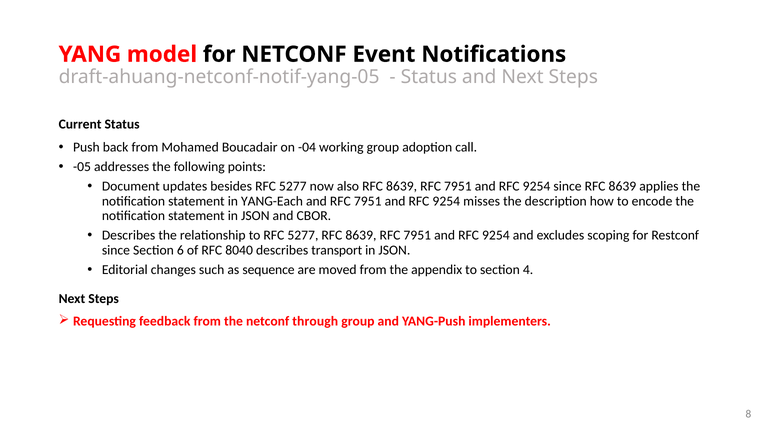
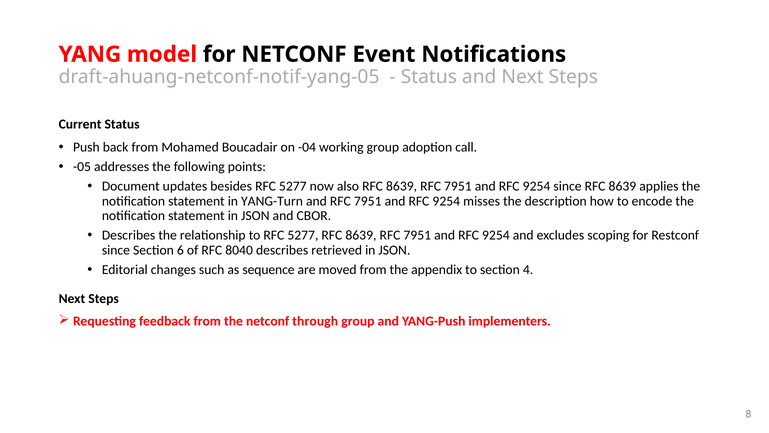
YANG-Each: YANG-Each -> YANG-Turn
transport: transport -> retrieved
